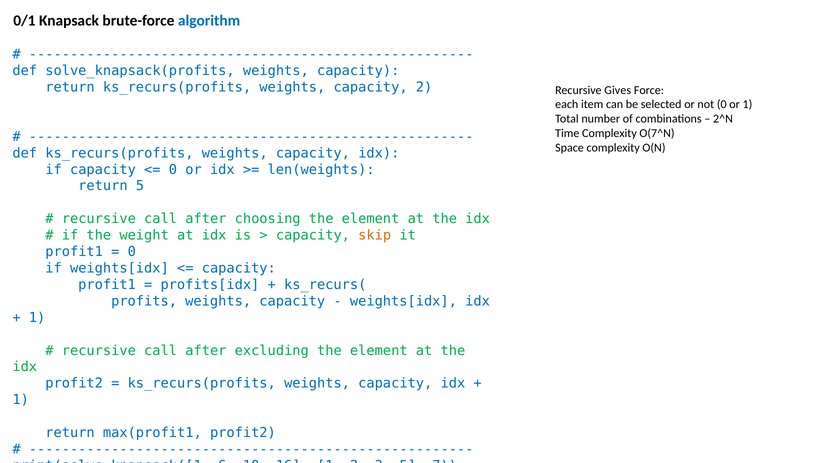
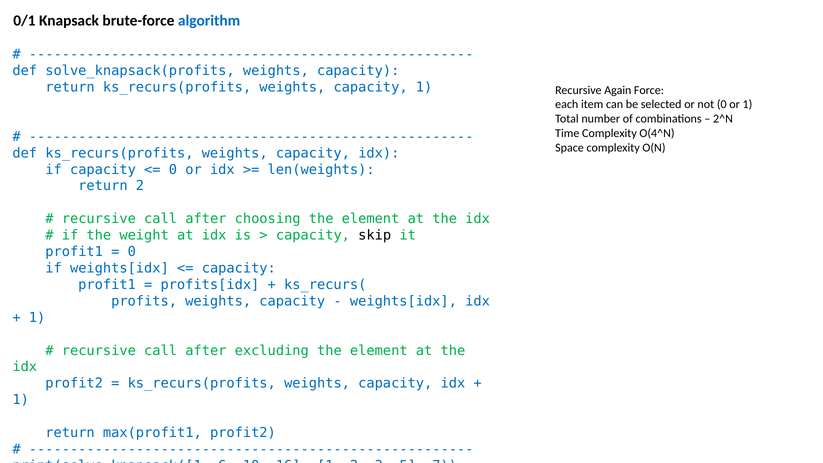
capacity 2: 2 -> 1
Gives: Gives -> Again
O(7^N: O(7^N -> O(4^N
return 5: 5 -> 2
skip colour: orange -> black
